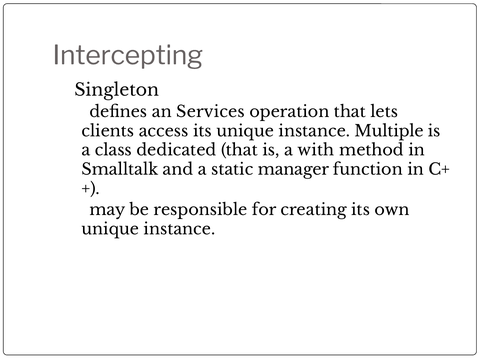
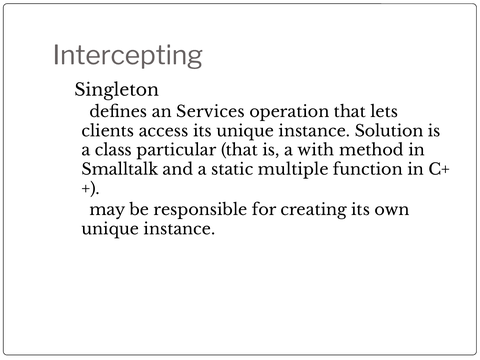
Multiple: Multiple -> Solution
dedicated: dedicated -> particular
manager: manager -> multiple
